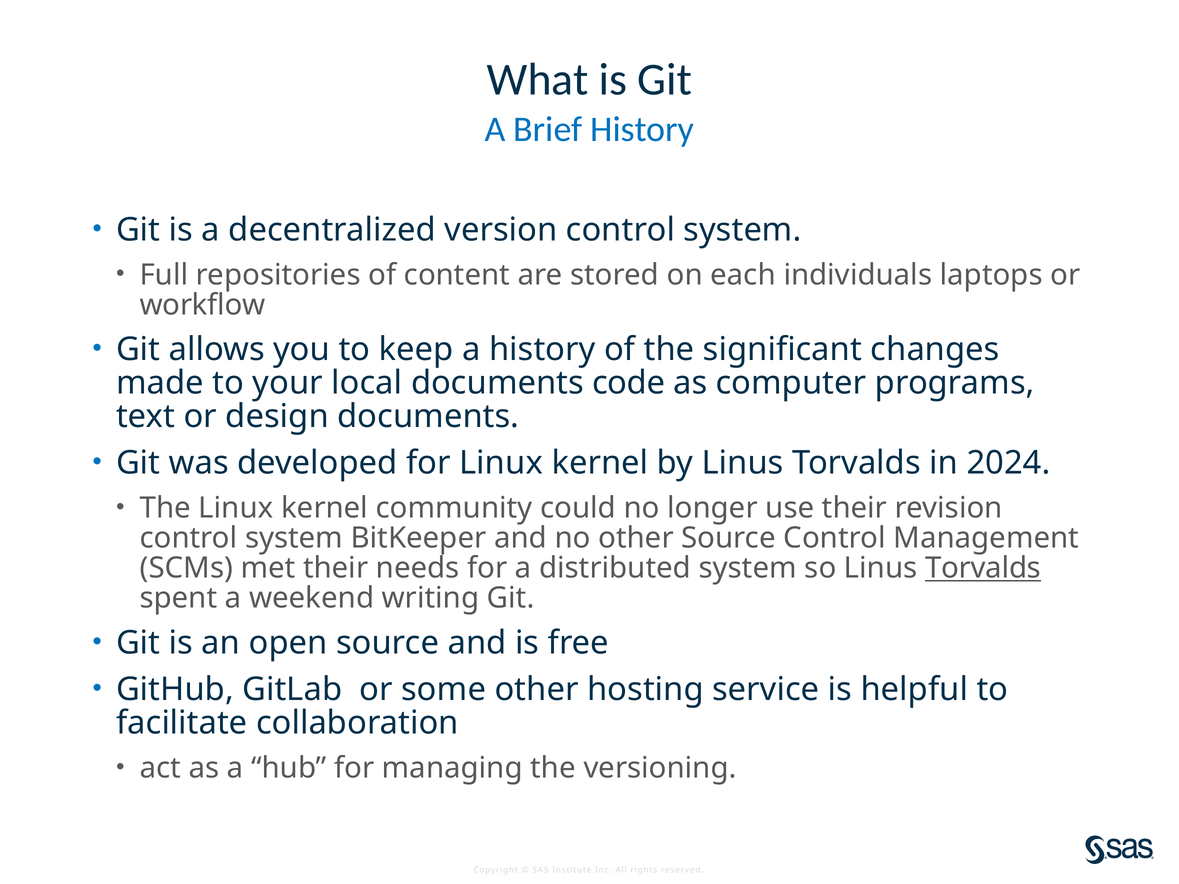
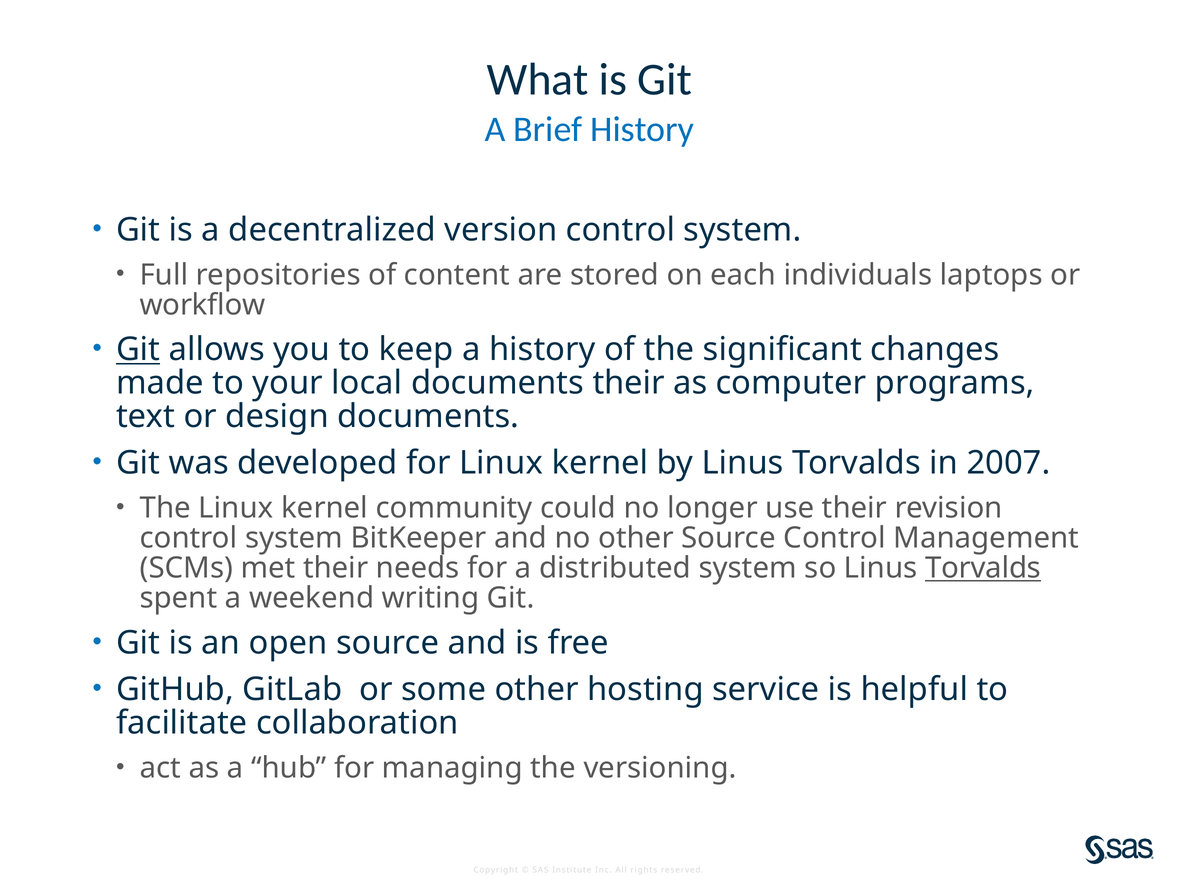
Git at (138, 350) underline: none -> present
documents code: code -> their
2024: 2024 -> 2007
